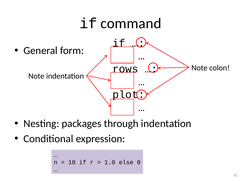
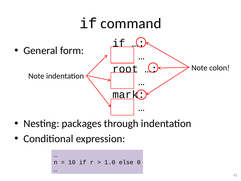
rows: rows -> root
plot: plot -> mark
